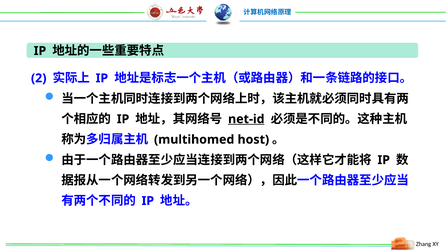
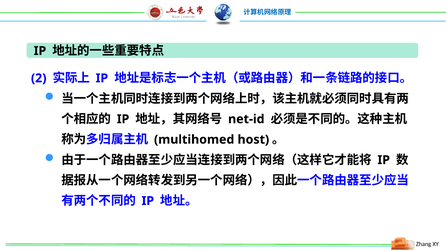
net-id underline: present -> none
